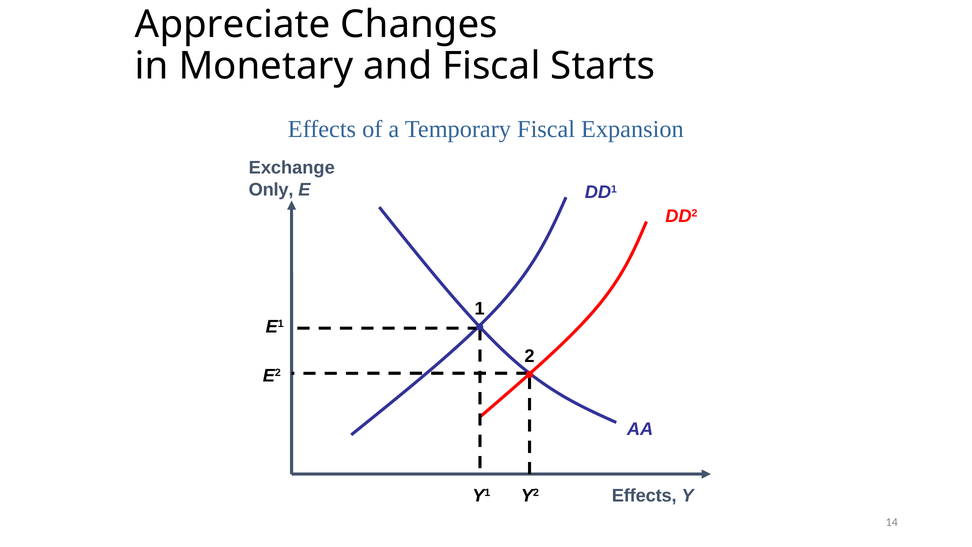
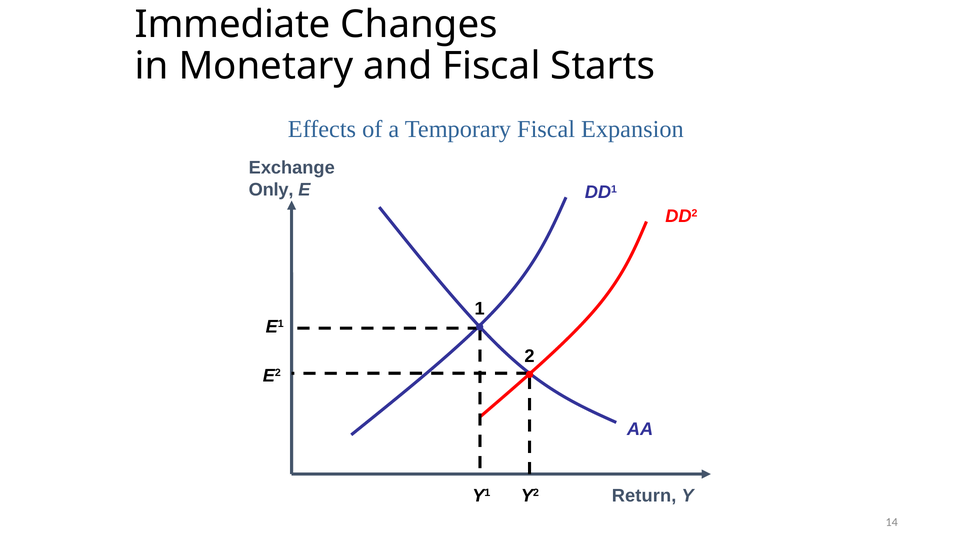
Appreciate: Appreciate -> Immediate
Effects at (644, 496): Effects -> Return
